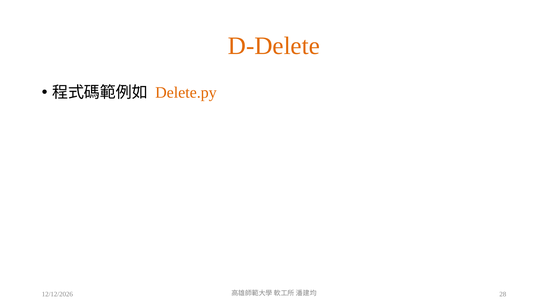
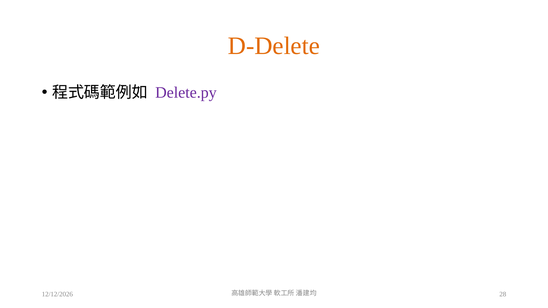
Delete.py colour: orange -> purple
